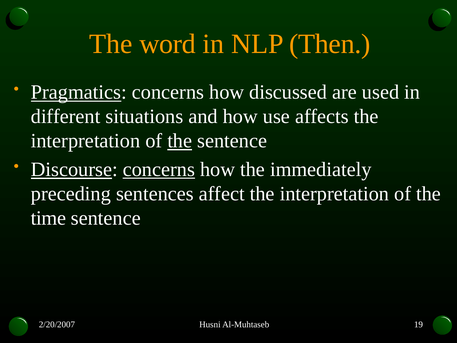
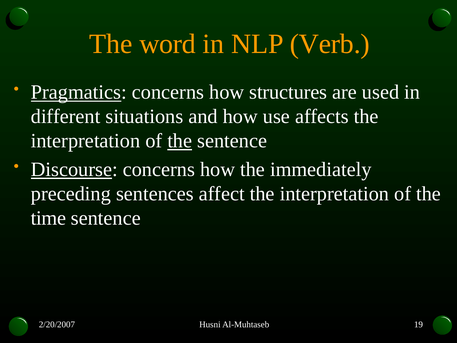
Then: Then -> Verb
discussed: discussed -> structures
concerns at (159, 169) underline: present -> none
